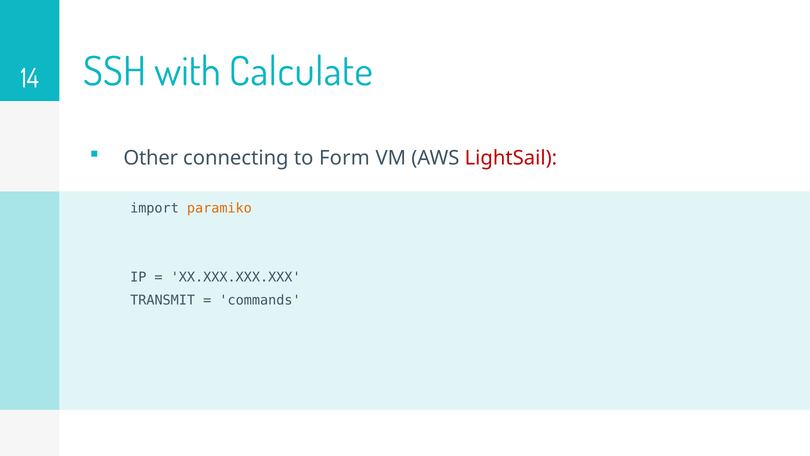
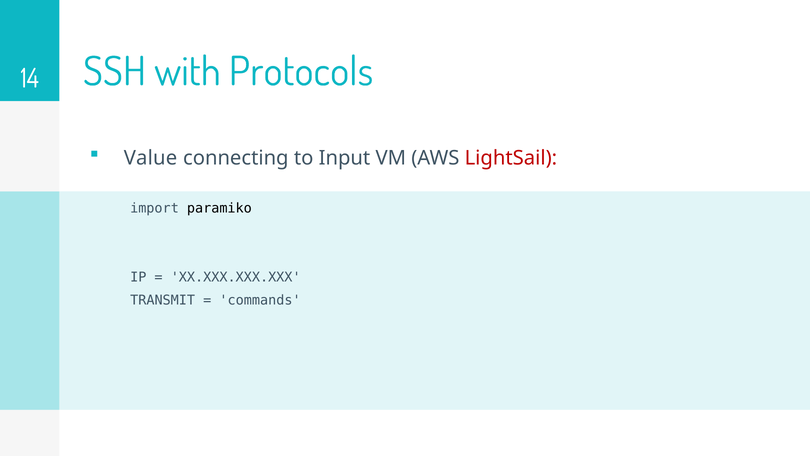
Calculate: Calculate -> Protocols
Other: Other -> Value
Form: Form -> Input
paramiko colour: orange -> black
